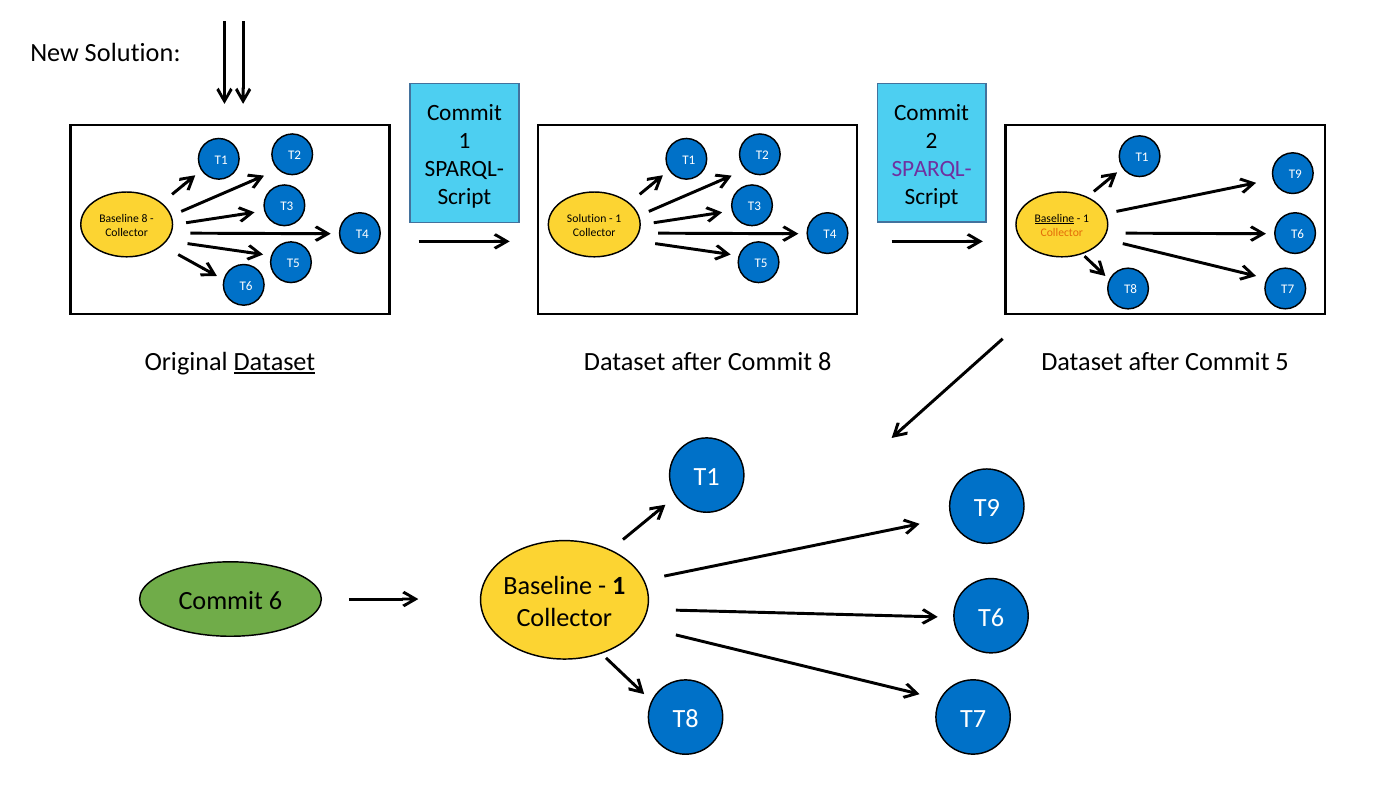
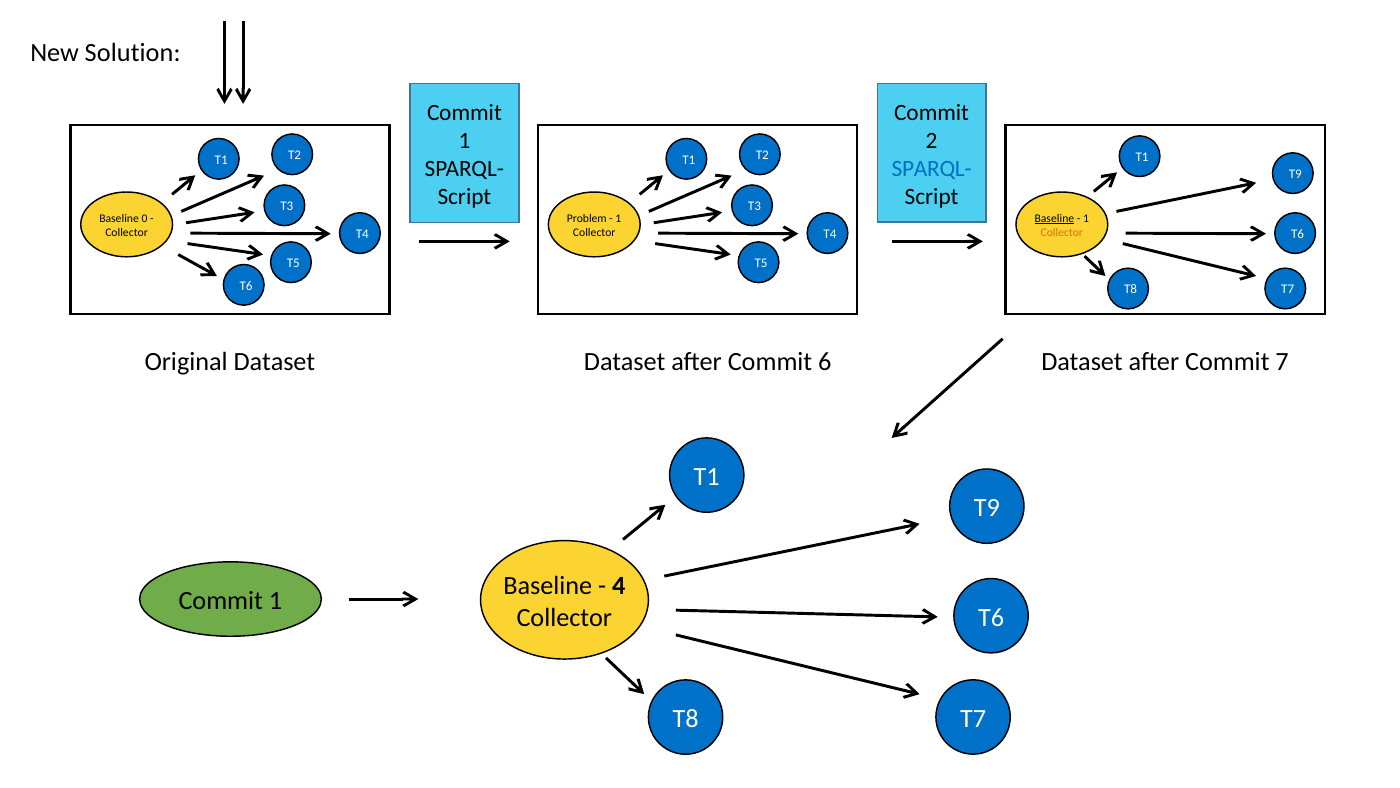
SPARQL- at (932, 168) colour: purple -> blue
Baseline 8: 8 -> 0
Solution at (587, 218): Solution -> Problem
Dataset at (274, 361) underline: present -> none
Commit 8: 8 -> 6
5: 5 -> 7
1 at (619, 585): 1 -> 4
6 at (276, 600): 6 -> 1
